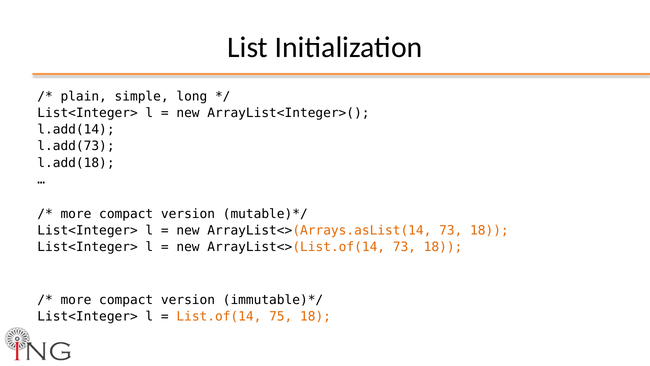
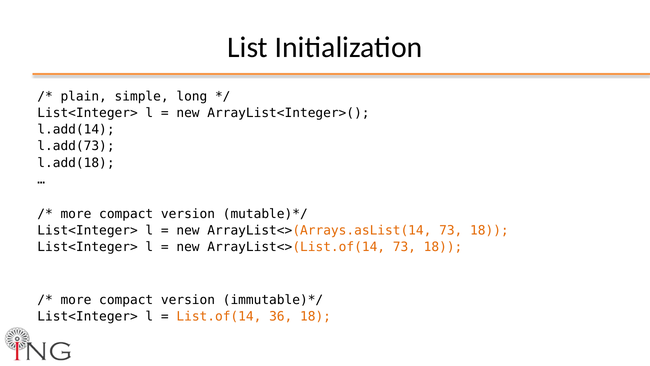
75: 75 -> 36
